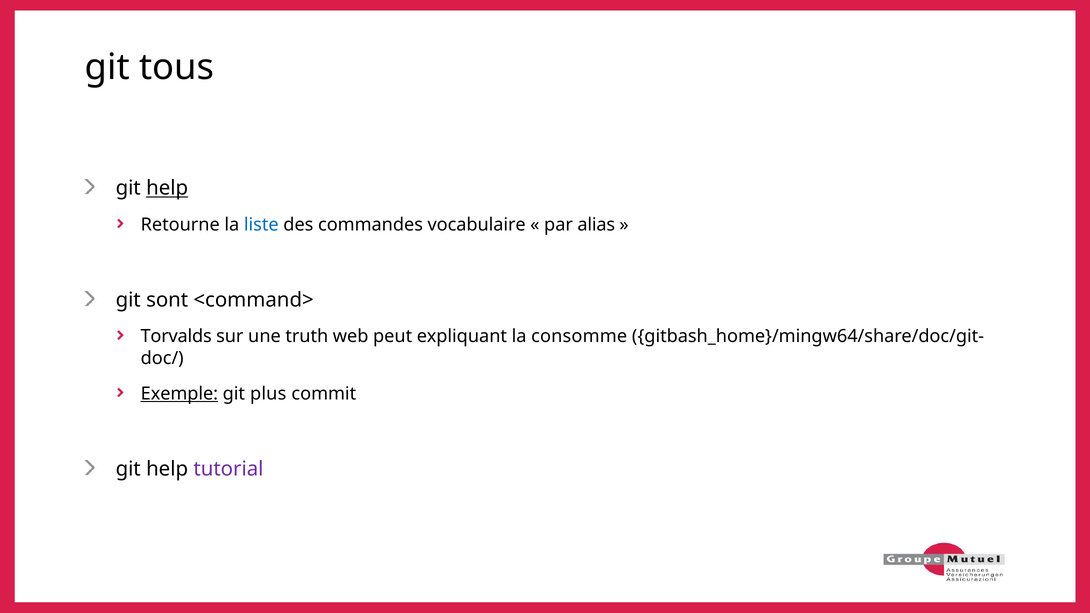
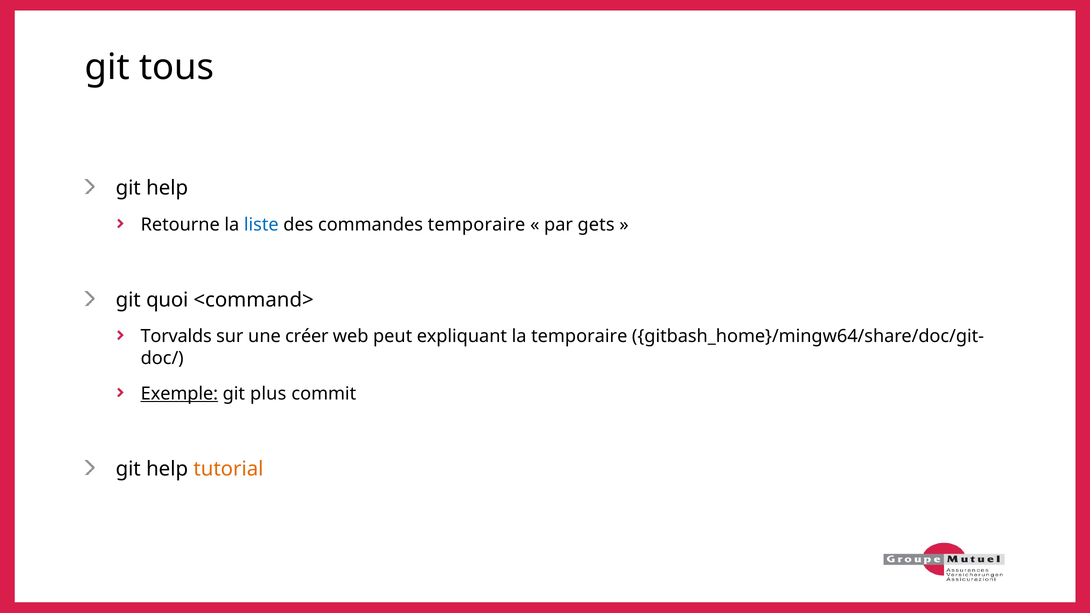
help at (167, 188) underline: present -> none
commandes vocabulaire: vocabulaire -> temporaire
alias: alias -> gets
sont: sont -> quoi
truth: truth -> créer
la consomme: consomme -> temporaire
tutorial colour: purple -> orange
